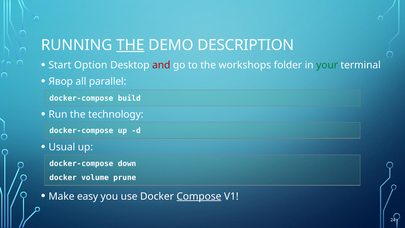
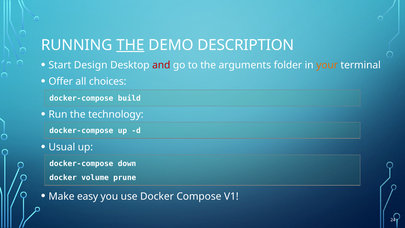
Option: Option -> Design
workshops: workshops -> arguments
your colour: green -> orange
Явор: Явор -> Offer
parallel: parallel -> choices
Compose underline: present -> none
